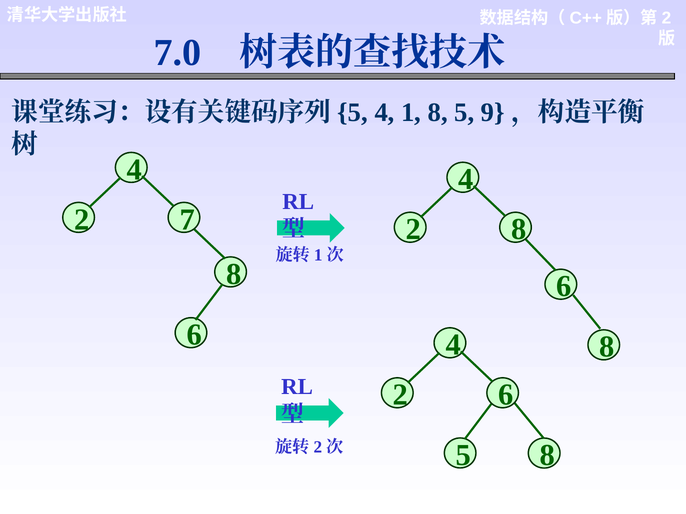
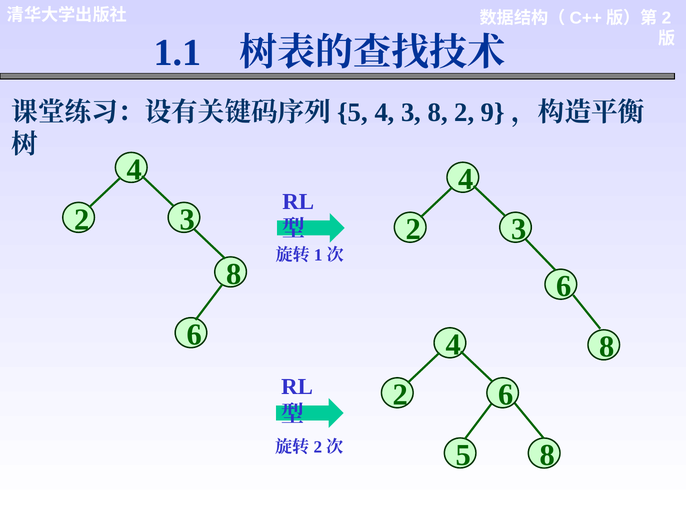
7.0: 7.0 -> 1.1
4 1: 1 -> 3
5 at (464, 113): 5 -> 2
7 at (187, 220): 7 -> 3
8 at (519, 230): 8 -> 3
